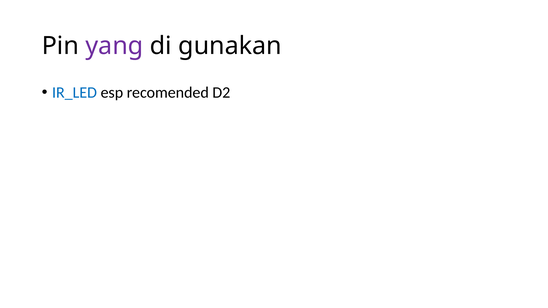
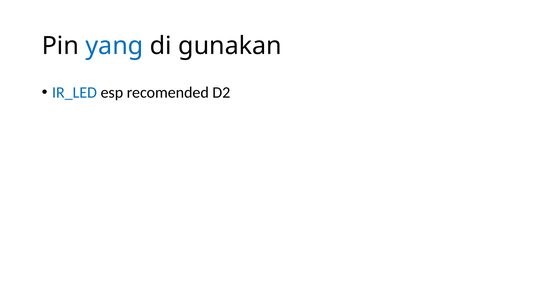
yang colour: purple -> blue
